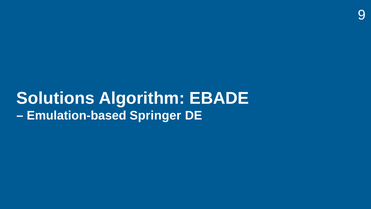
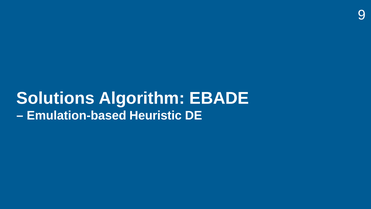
Springer: Springer -> Heuristic
